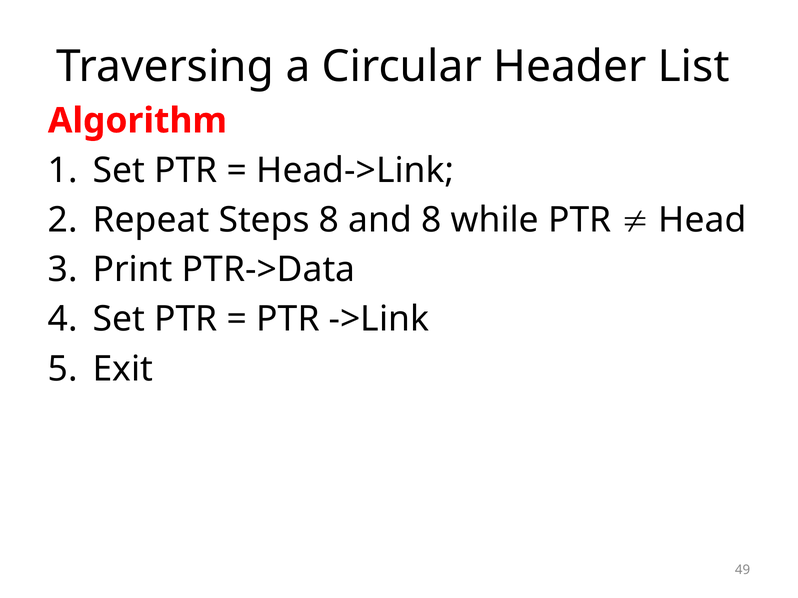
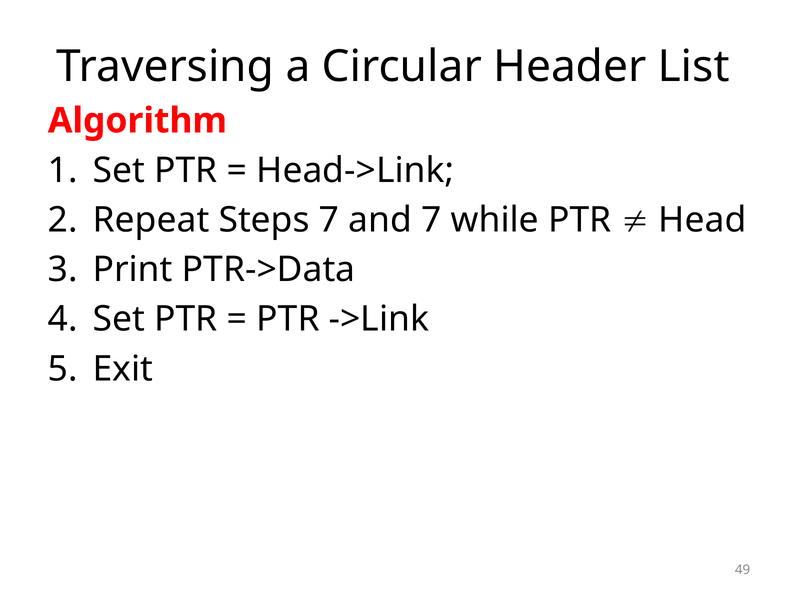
Steps 8: 8 -> 7
and 8: 8 -> 7
